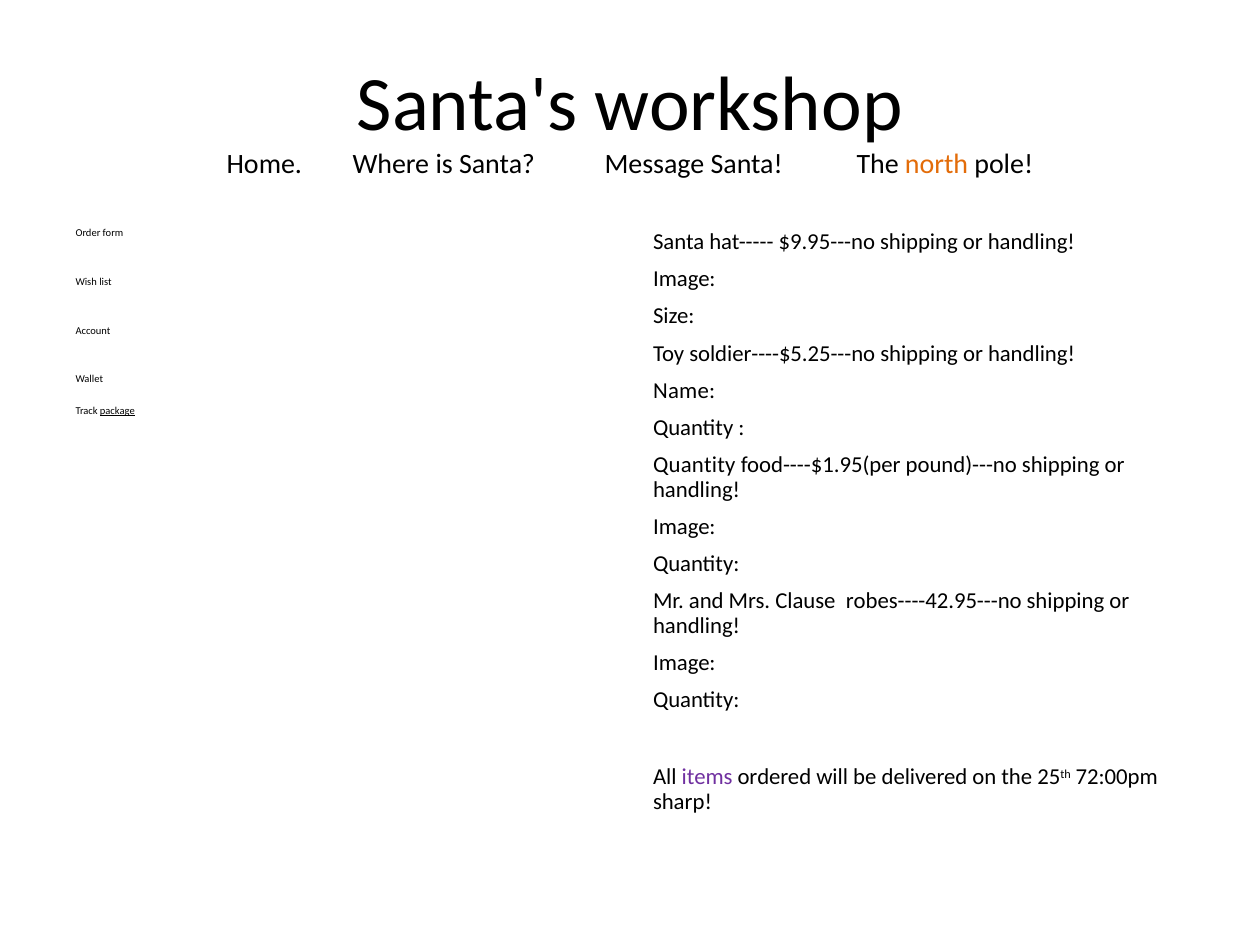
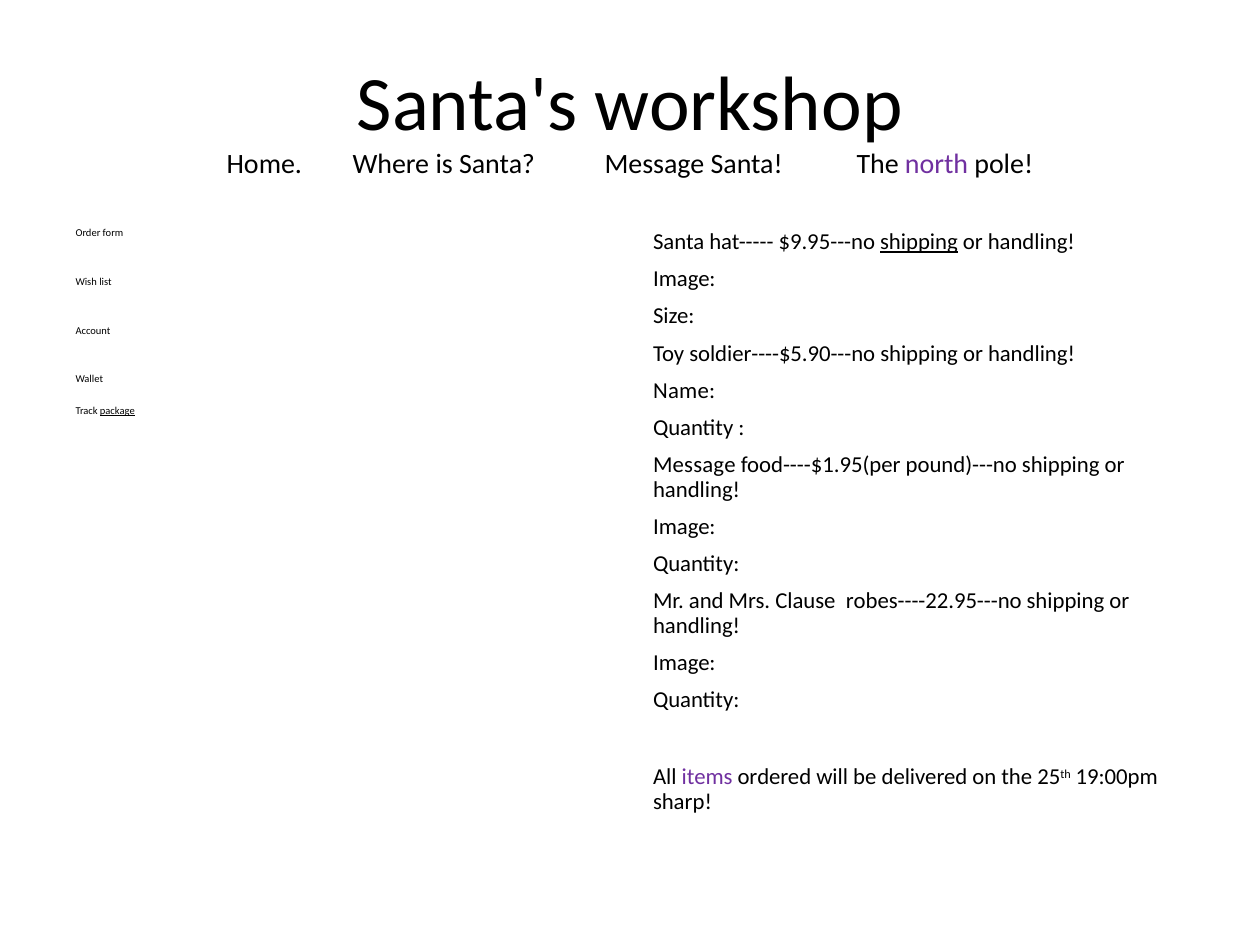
north colour: orange -> purple
shipping at (919, 242) underline: none -> present
soldier----$5.25---no: soldier----$5.25---no -> soldier----$5.90---no
Quantity at (694, 465): Quantity -> Message
robes----42.95---no: robes----42.95---no -> robes----22.95---no
72:00pm: 72:00pm -> 19:00pm
